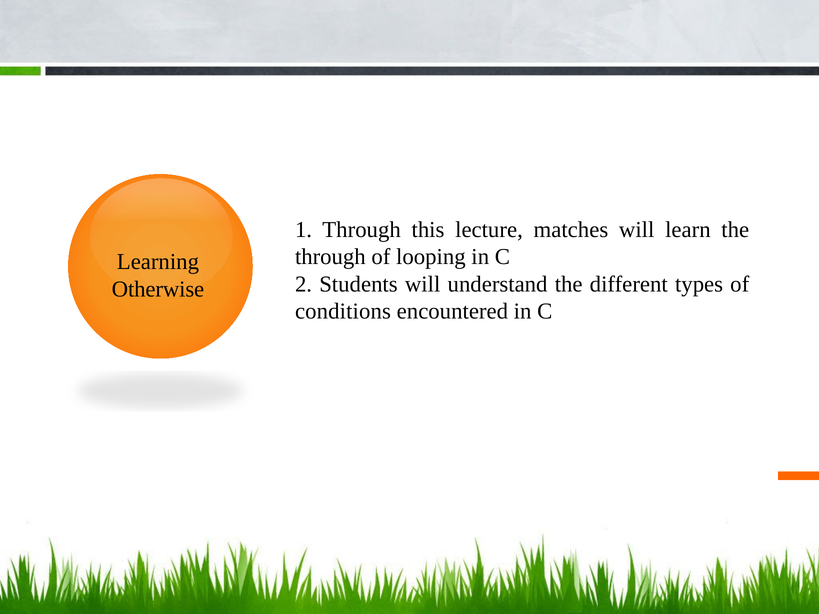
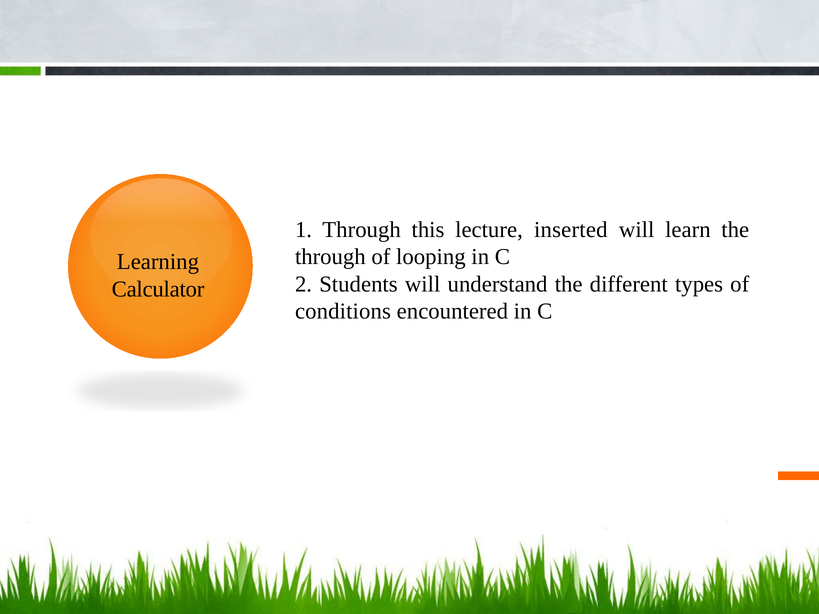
matches: matches -> inserted
Otherwise: Otherwise -> Calculator
